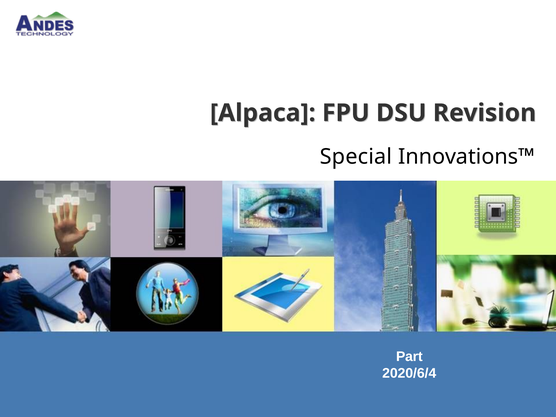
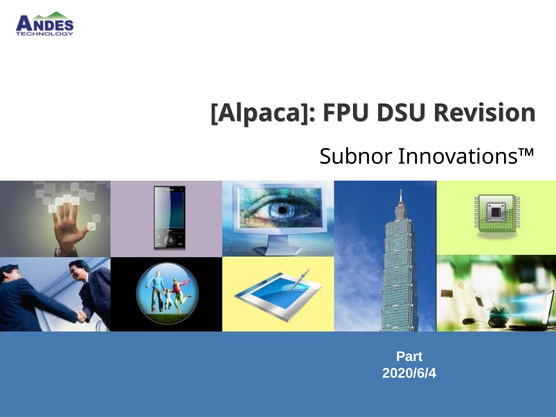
Special: Special -> Subnor
